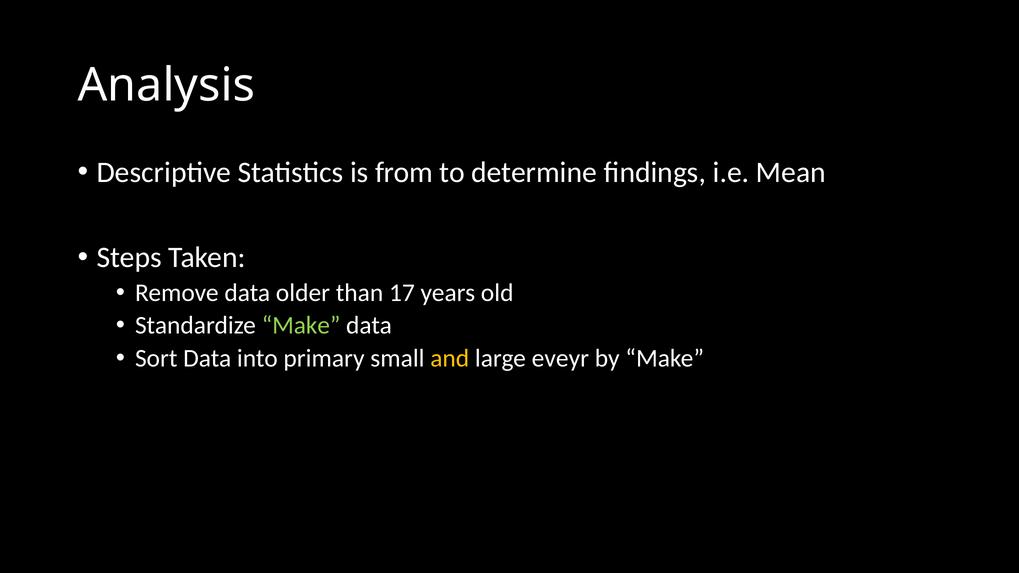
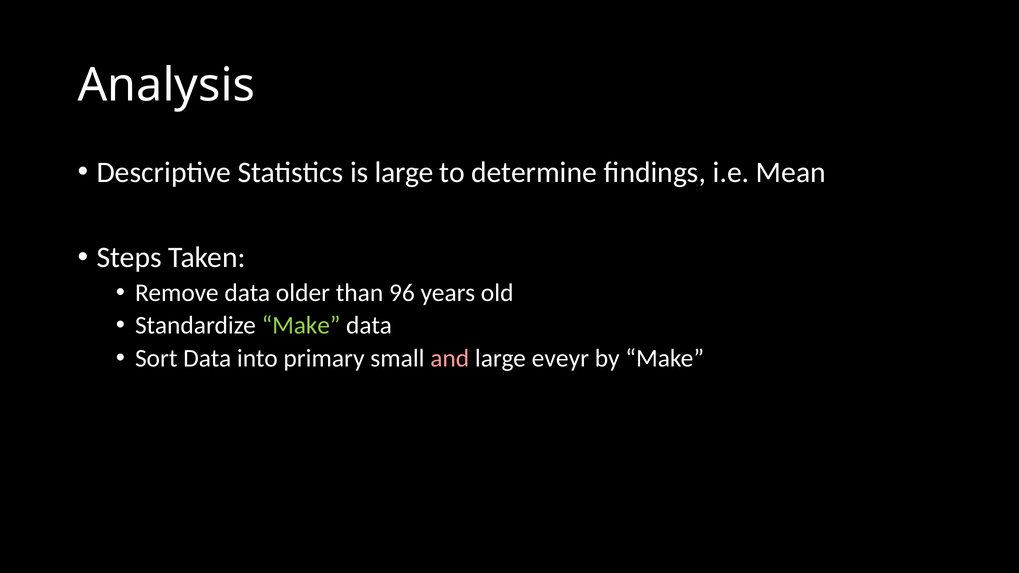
is from: from -> large
17: 17 -> 96
and colour: yellow -> pink
